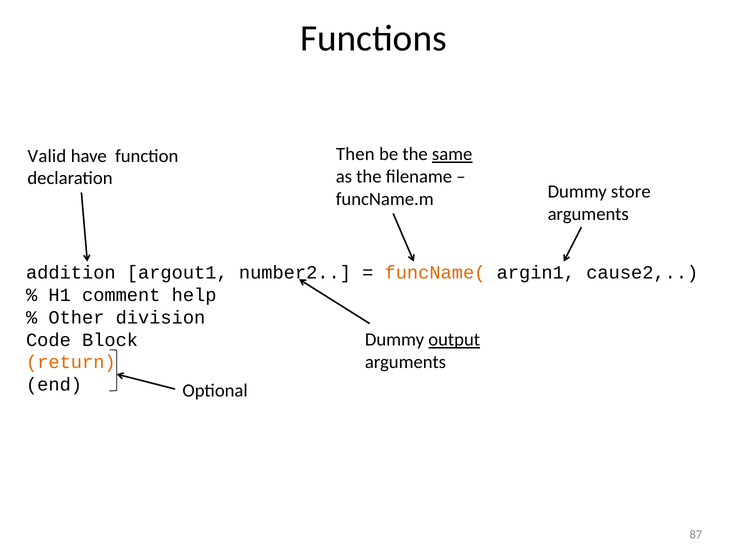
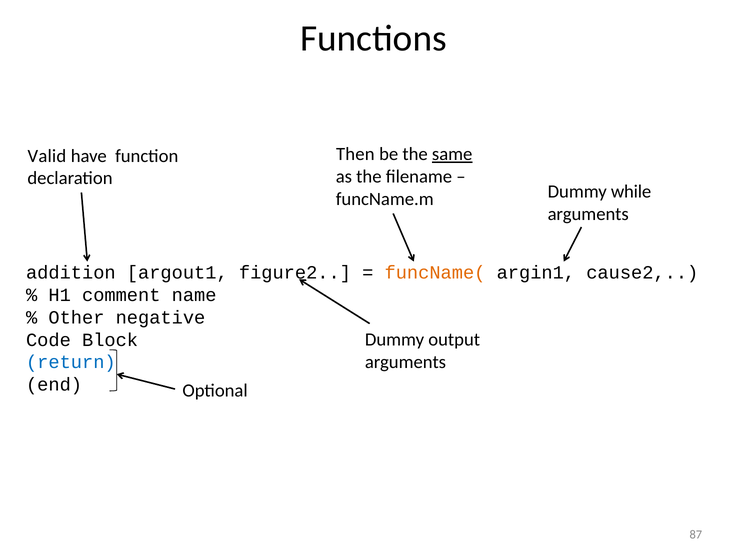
store: store -> while
number2: number2 -> figure2
help: help -> name
division: division -> negative
output underline: present -> none
return colour: orange -> blue
